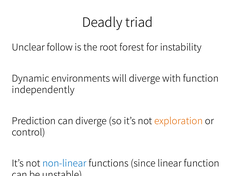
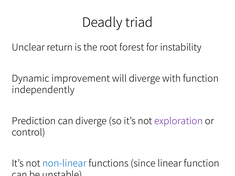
follow: follow -> return
environments: environments -> improvement
exploration colour: orange -> purple
